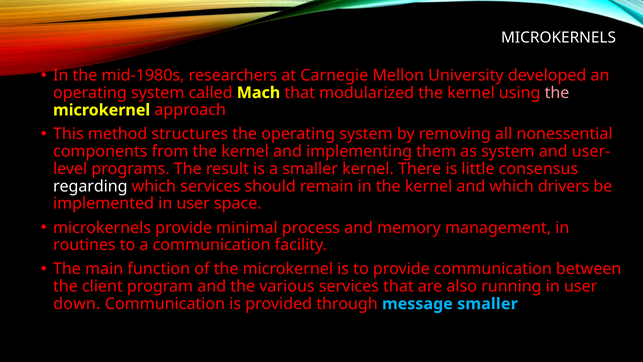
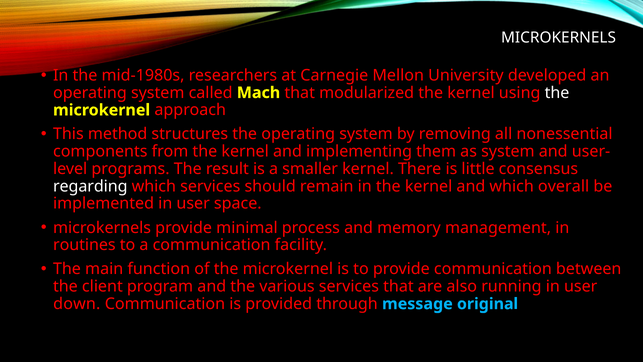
the at (557, 93) colour: pink -> white
drivers: drivers -> overall
message smaller: smaller -> original
